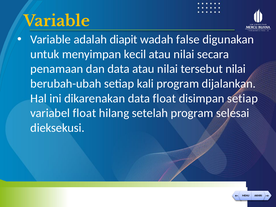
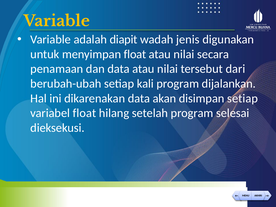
false: false -> jenis
menyimpan kecil: kecil -> float
tersebut nilai: nilai -> dari
data float: float -> akan
